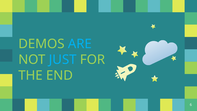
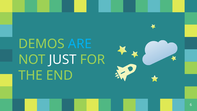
JUST colour: light blue -> white
